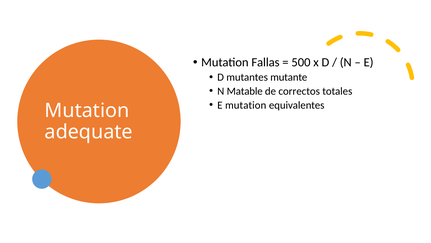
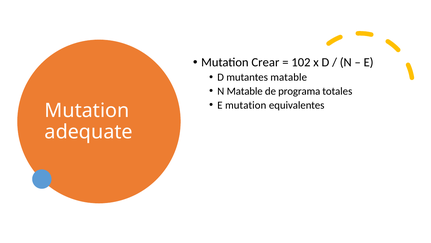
Fallas: Fallas -> Crear
500: 500 -> 102
mutantes mutante: mutante -> matable
correctos: correctos -> programa
